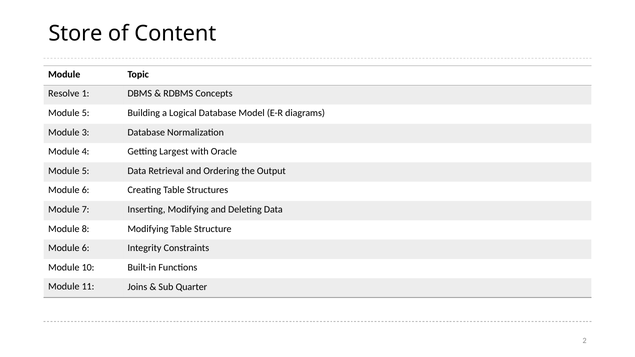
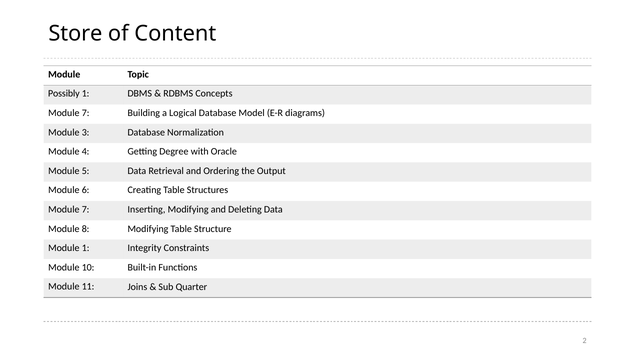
Resolve: Resolve -> Possibly
5 at (86, 113): 5 -> 7
Largest: Largest -> Degree
6 at (86, 248): 6 -> 1
